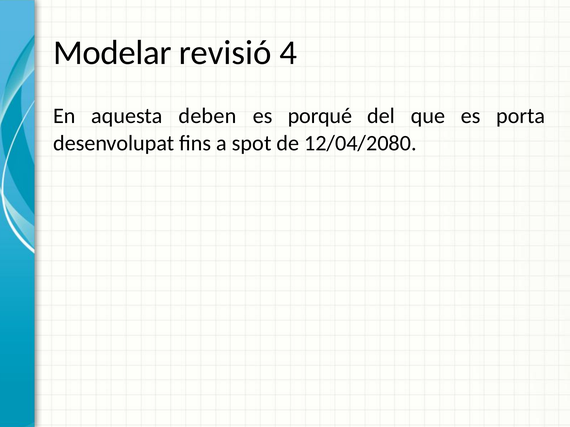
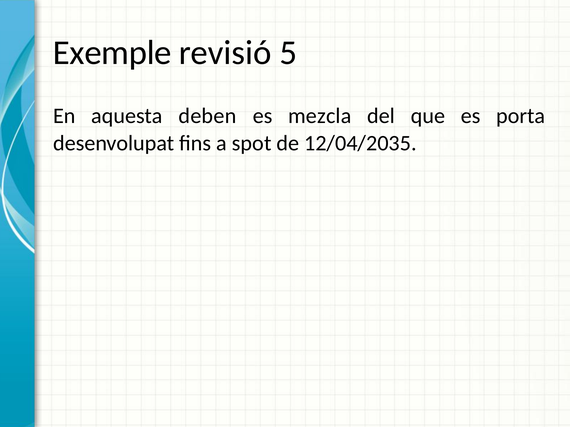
Modelar: Modelar -> Exemple
4: 4 -> 5
porqué: porqué -> mezcla
12/04/2080: 12/04/2080 -> 12/04/2035
